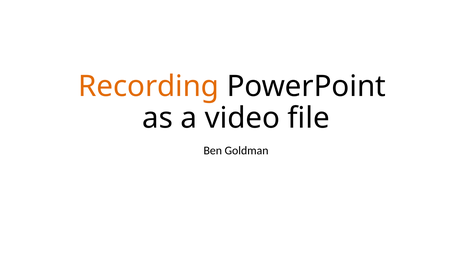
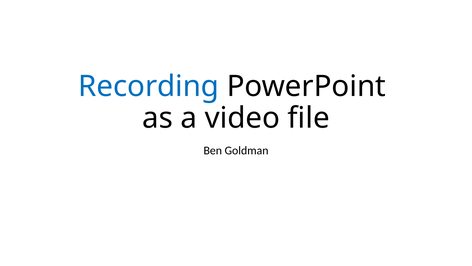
Recording colour: orange -> blue
